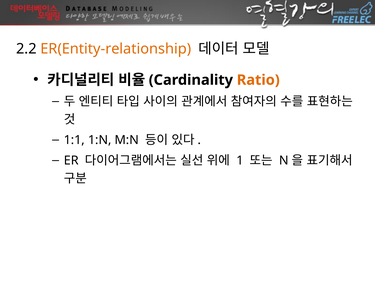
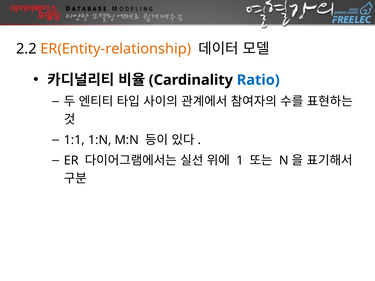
Ratio colour: orange -> blue
